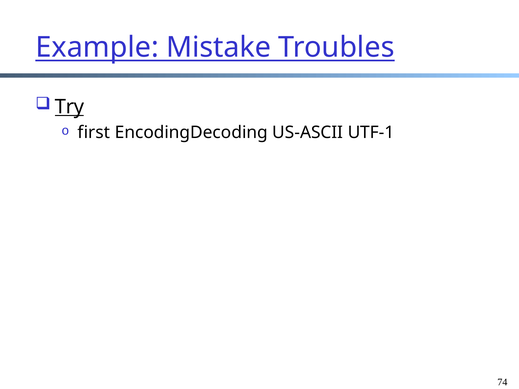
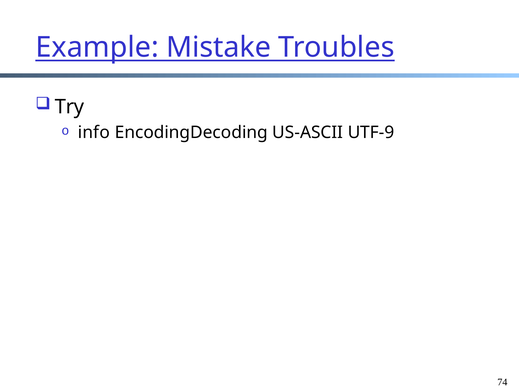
Try underline: present -> none
first: first -> info
UTF-1: UTF-1 -> UTF-9
